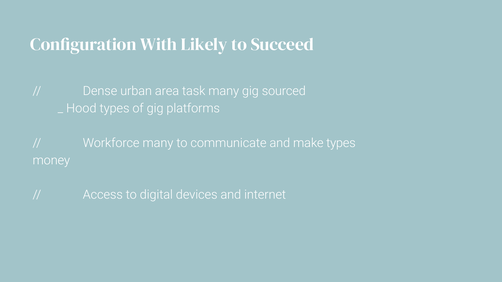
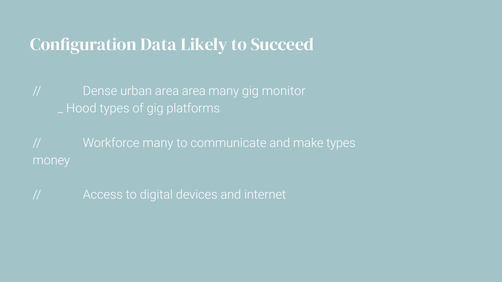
With: With -> Data
area task: task -> area
sourced: sourced -> monitor
